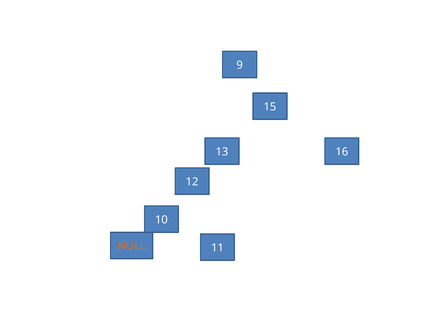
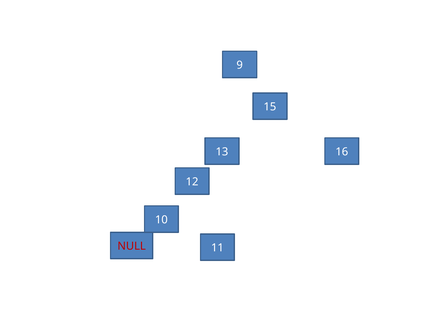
NULL colour: orange -> red
